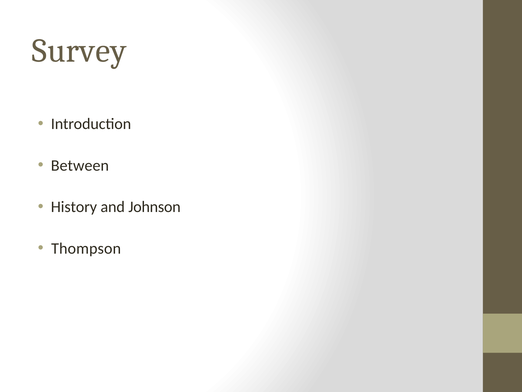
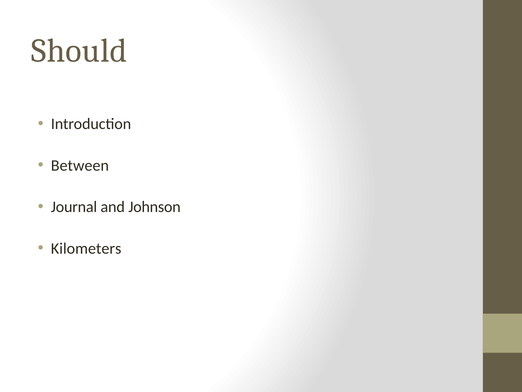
Survey: Survey -> Should
History: History -> Journal
Thompson: Thompson -> Kilometers
